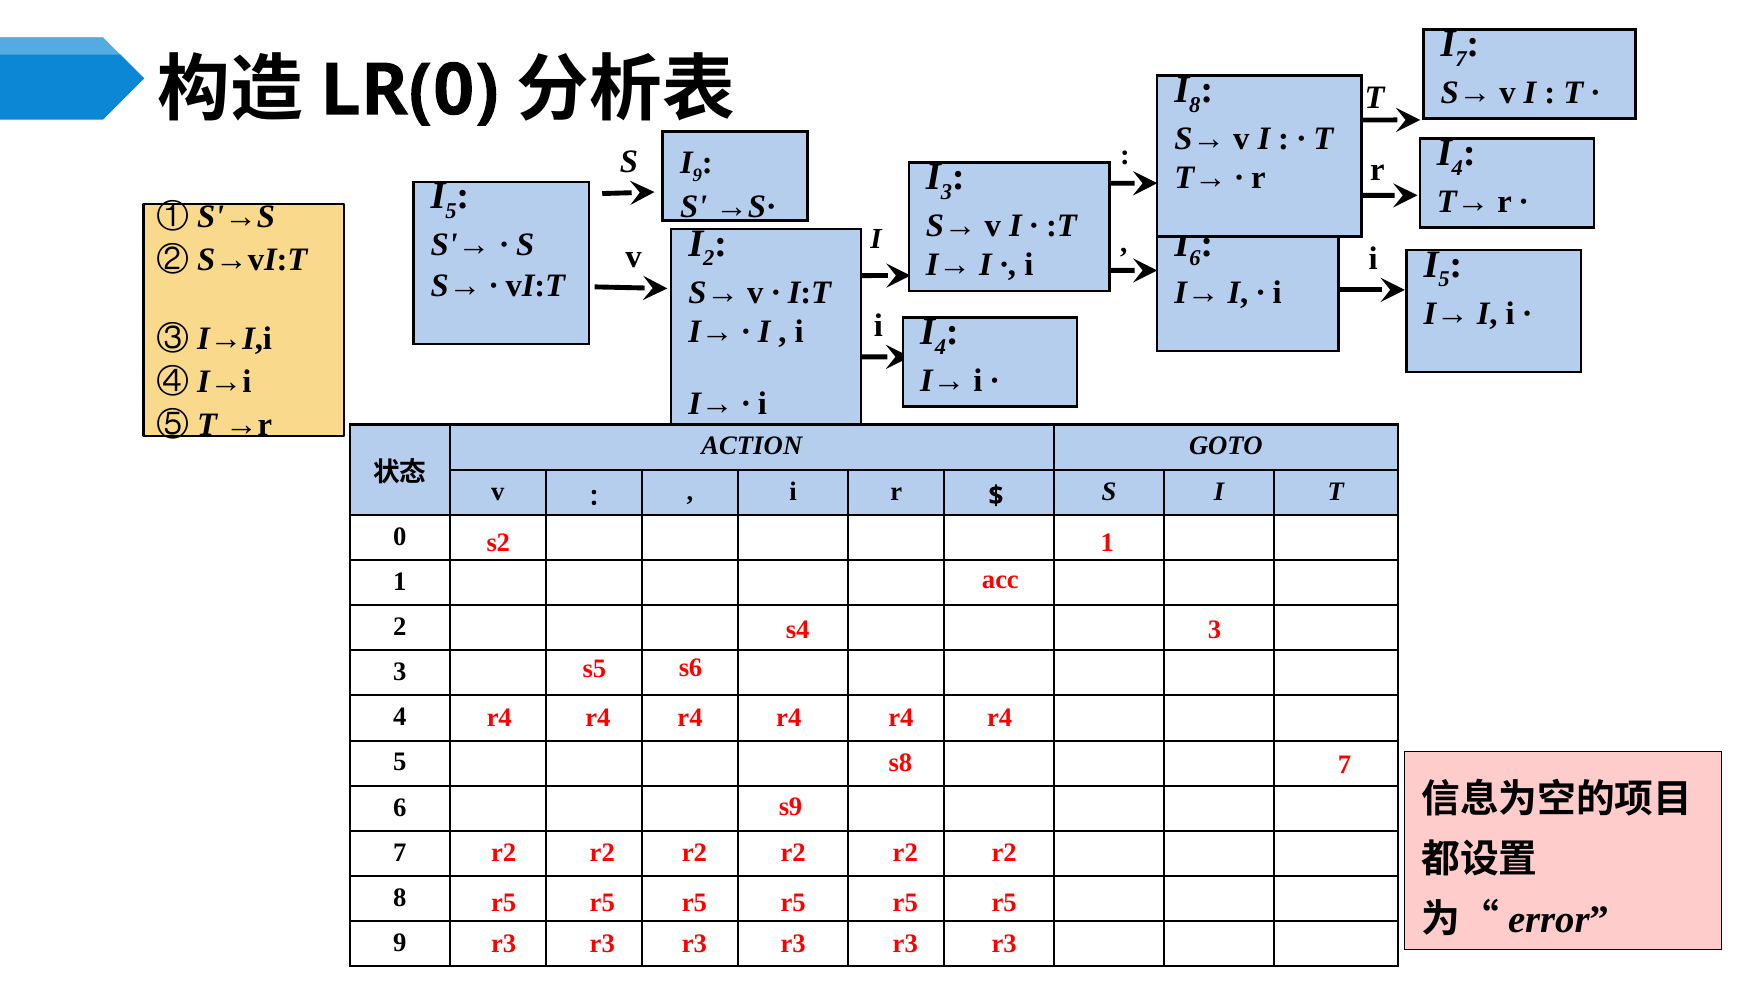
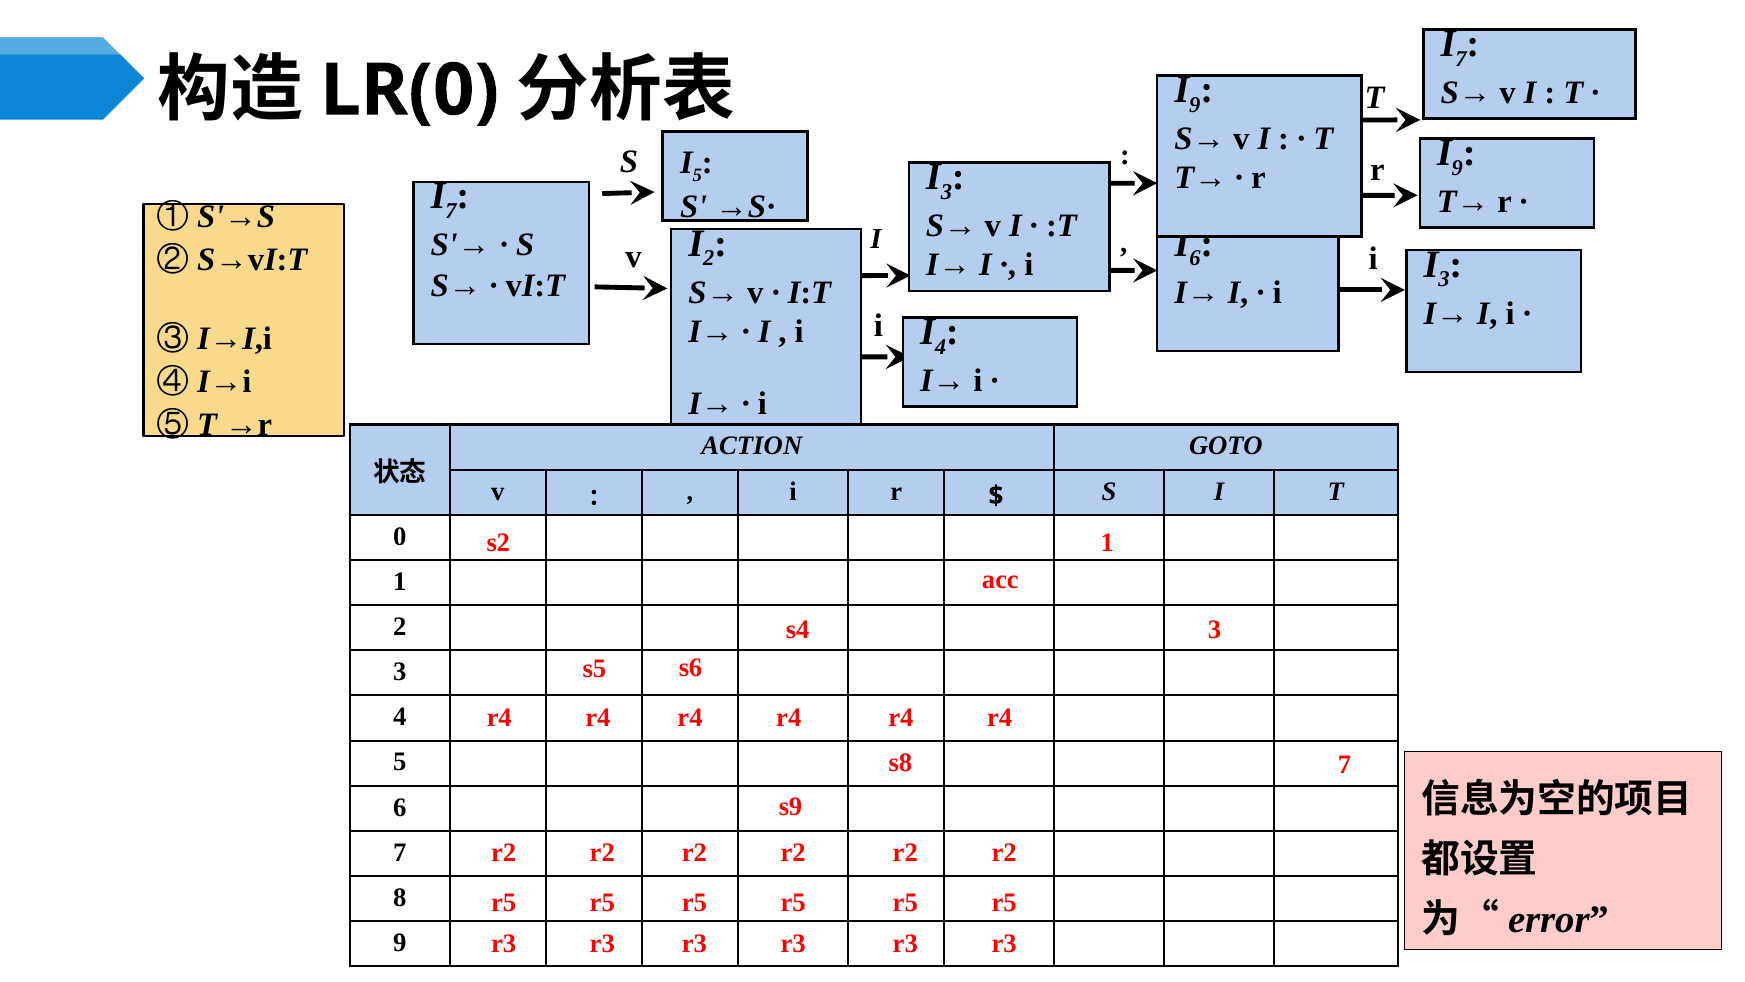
8 at (1195, 105): 8 -> 9
I 9: 9 -> 5
r I 4: 4 -> 9
5 at (451, 211): 5 -> 7
i I 5: 5 -> 3
